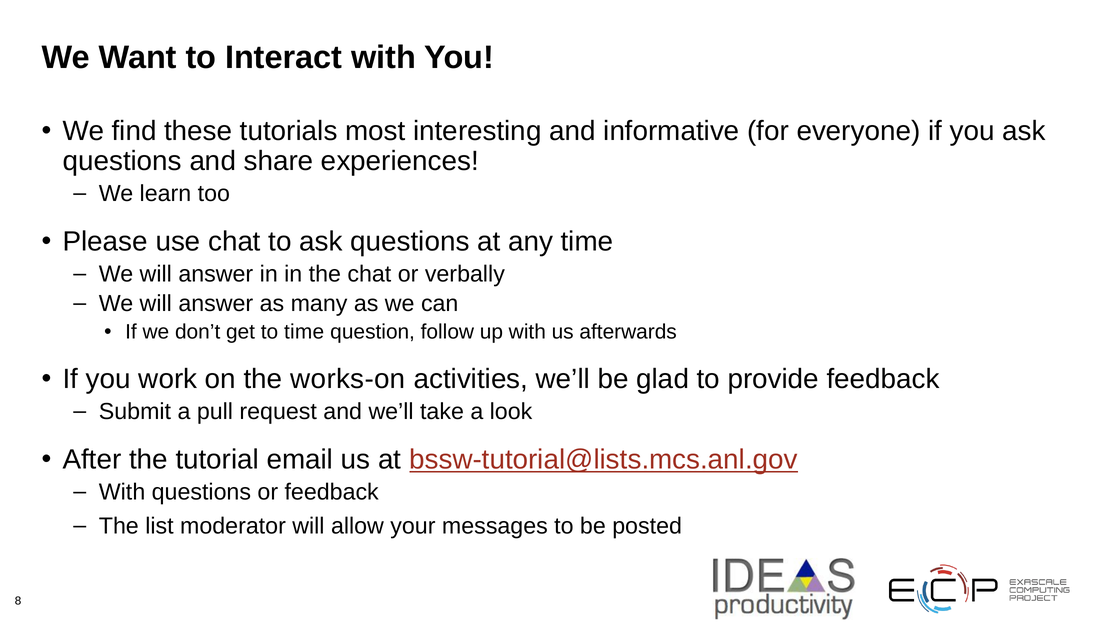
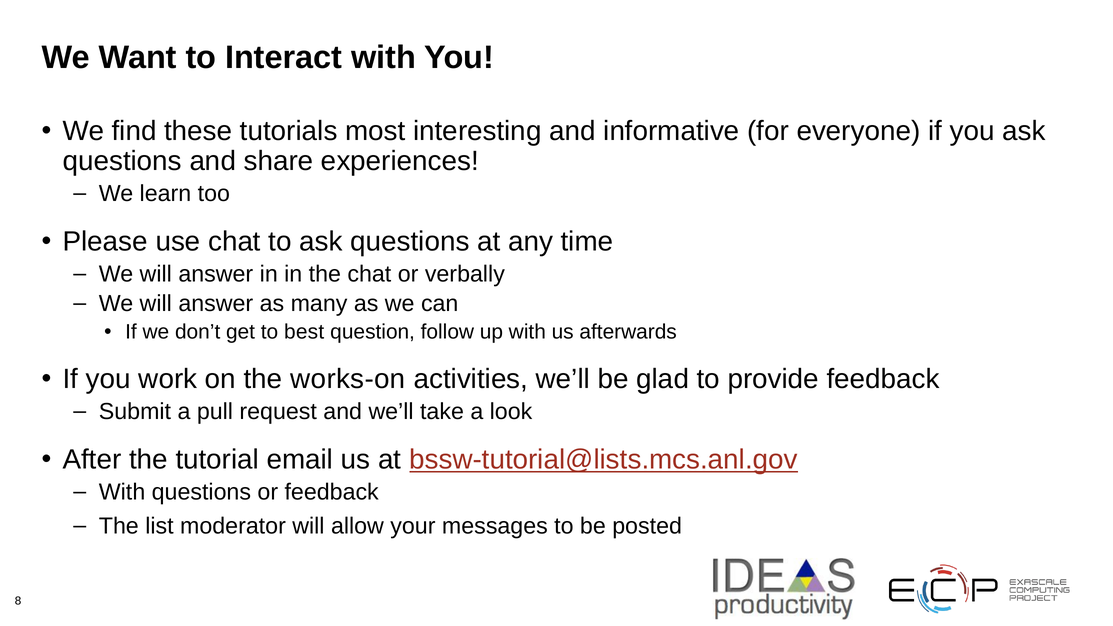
to time: time -> best
